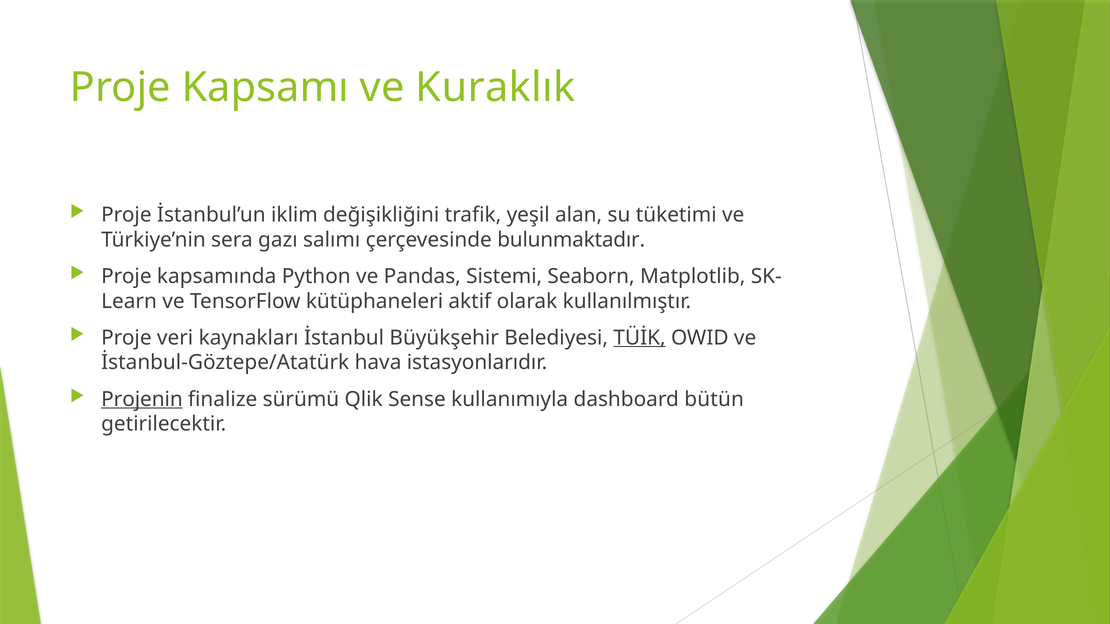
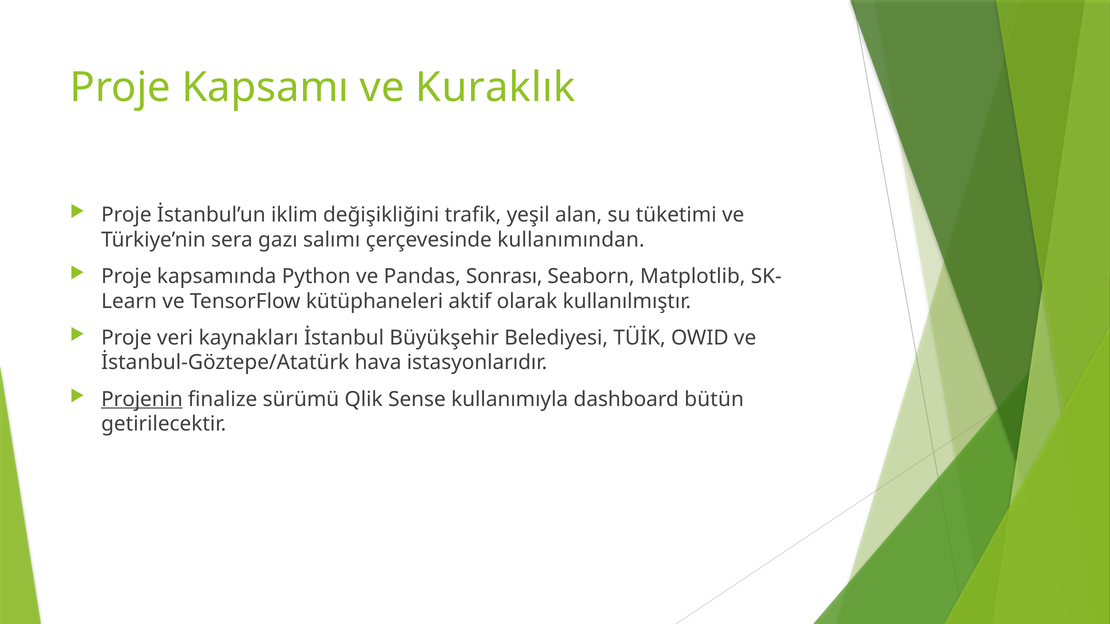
bulunmaktadır: bulunmaktadır -> kullanımından
Sistemi: Sistemi -> Sonrası
TÜİK underline: present -> none
